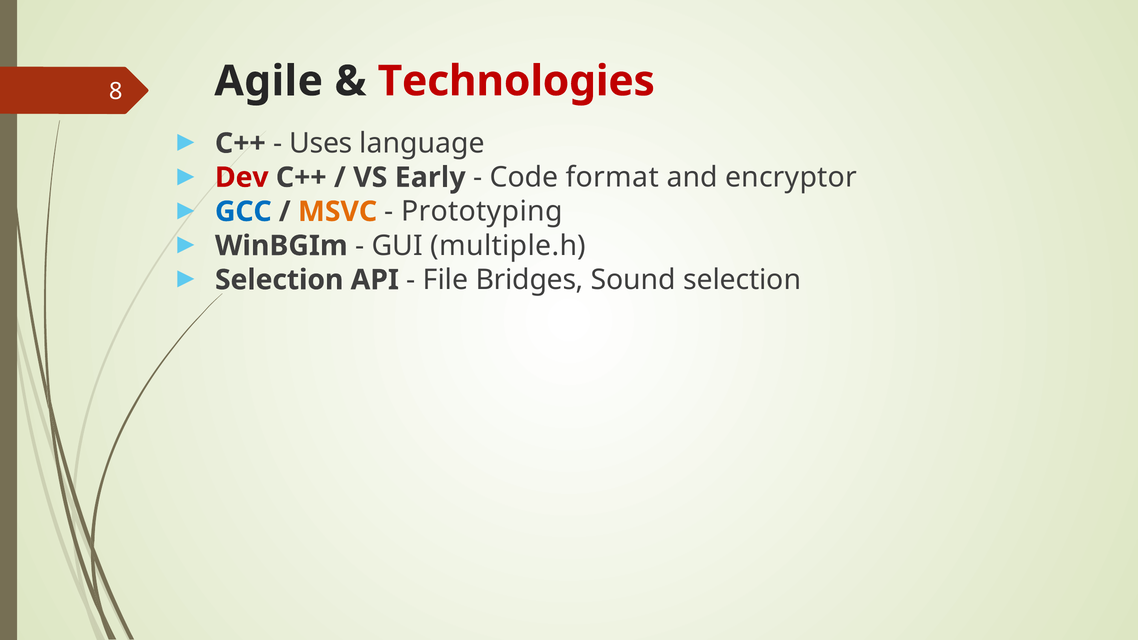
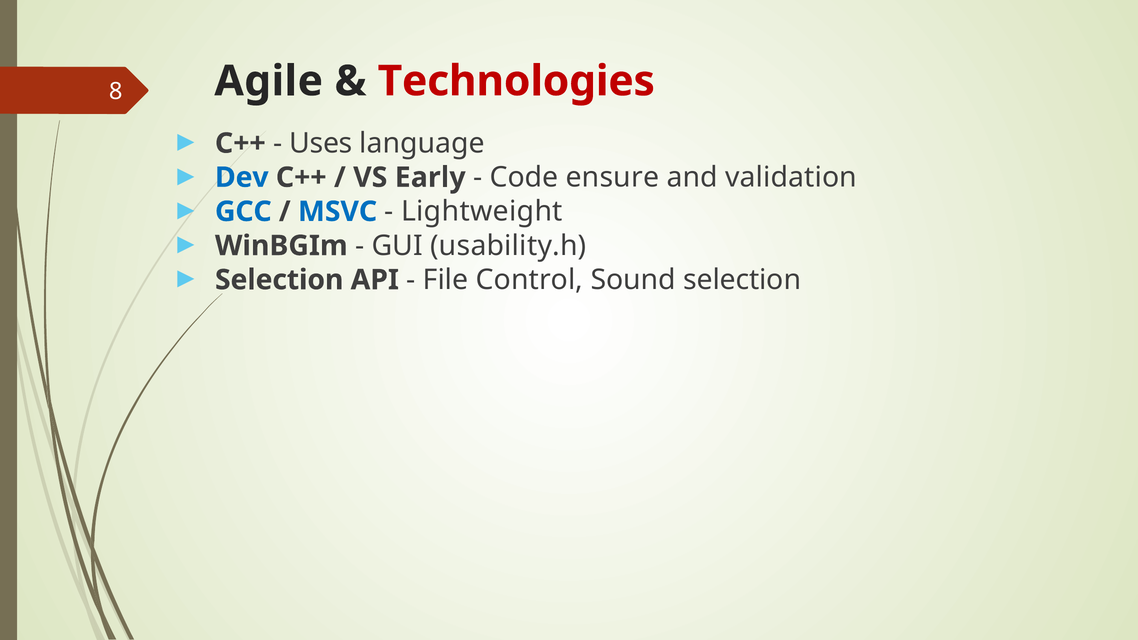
Dev colour: red -> blue
format: format -> ensure
encryptor: encryptor -> validation
MSVC colour: orange -> blue
Prototyping: Prototyping -> Lightweight
multiple.h: multiple.h -> usability.h
Bridges: Bridges -> Control
